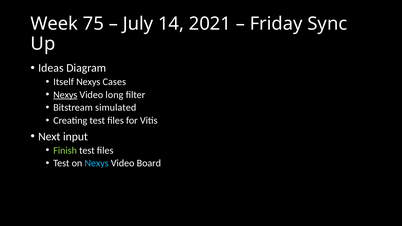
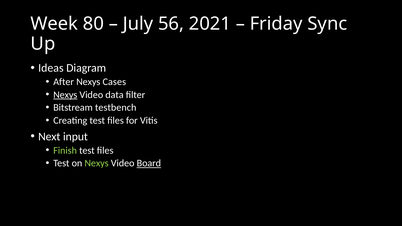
75: 75 -> 80
14: 14 -> 56
Itself: Itself -> After
long: long -> data
simulated: simulated -> testbench
Nexys at (97, 163) colour: light blue -> light green
Board underline: none -> present
